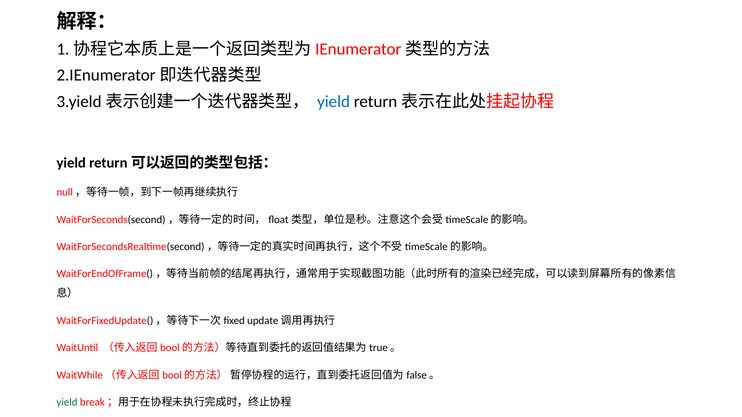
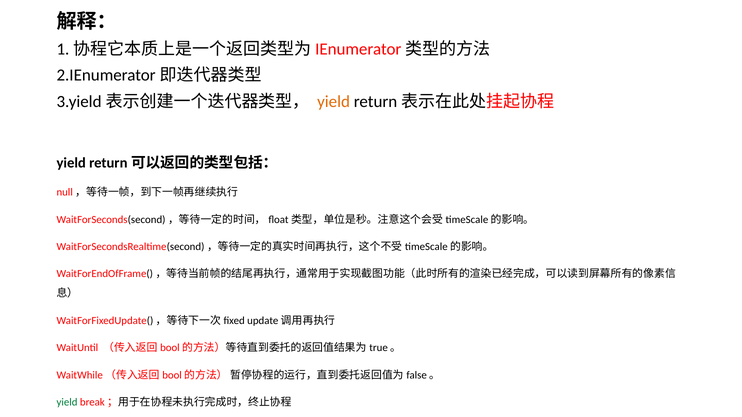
yield at (334, 102) colour: blue -> orange
